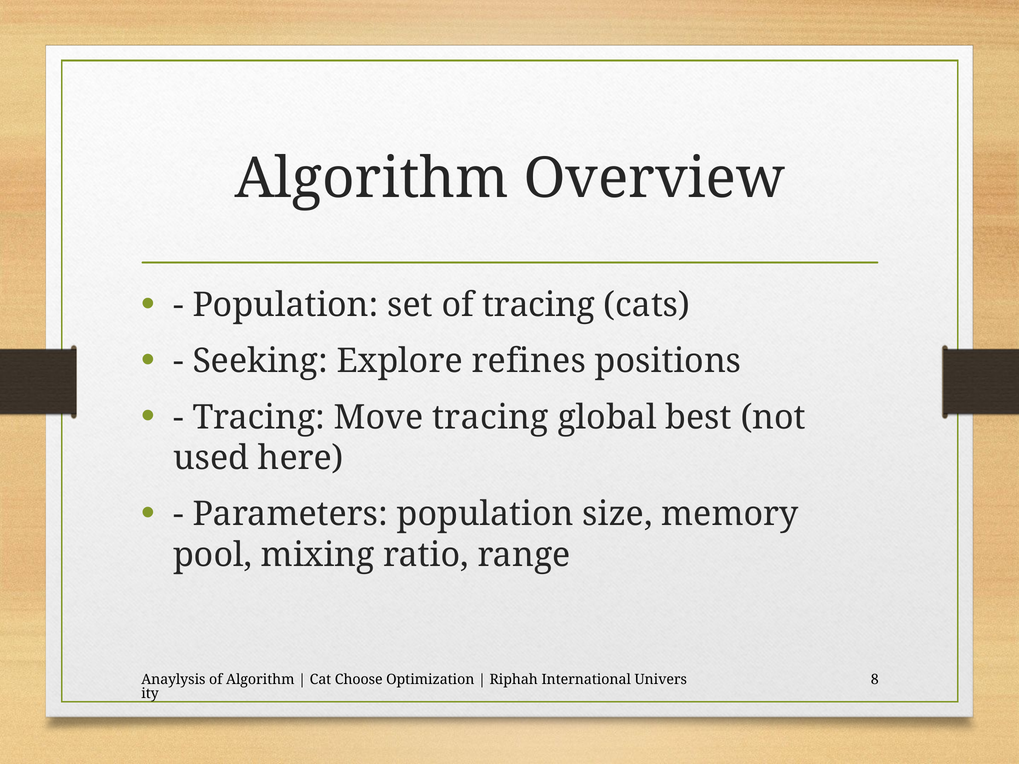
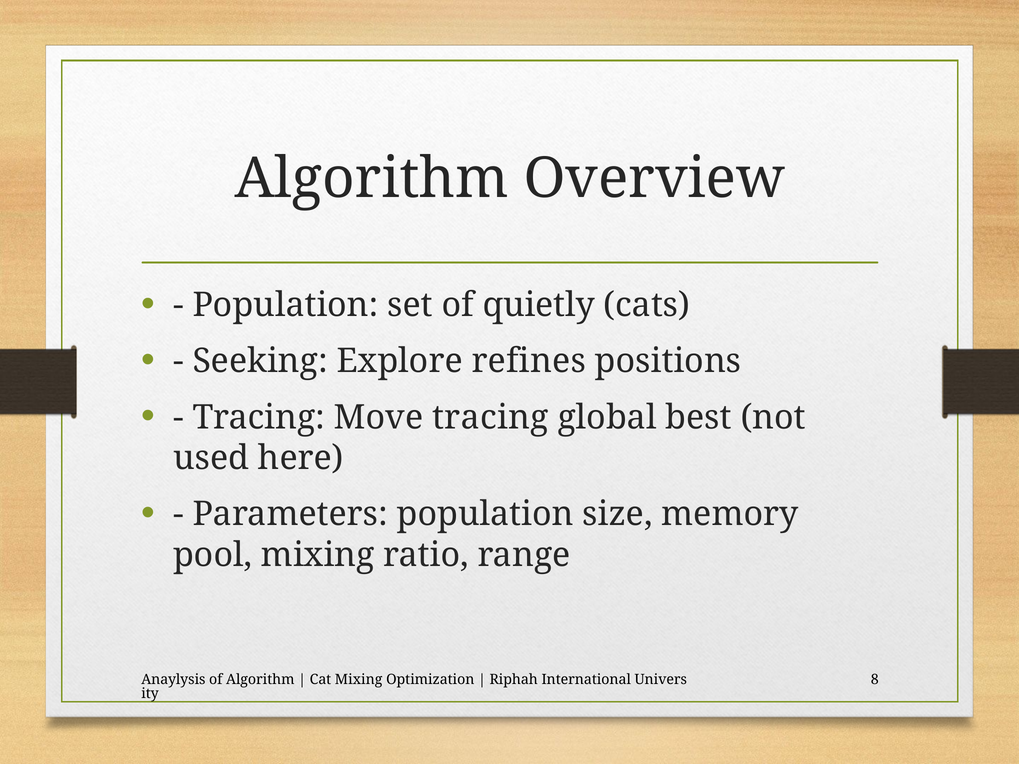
of tracing: tracing -> quietly
Cat Choose: Choose -> Mixing
